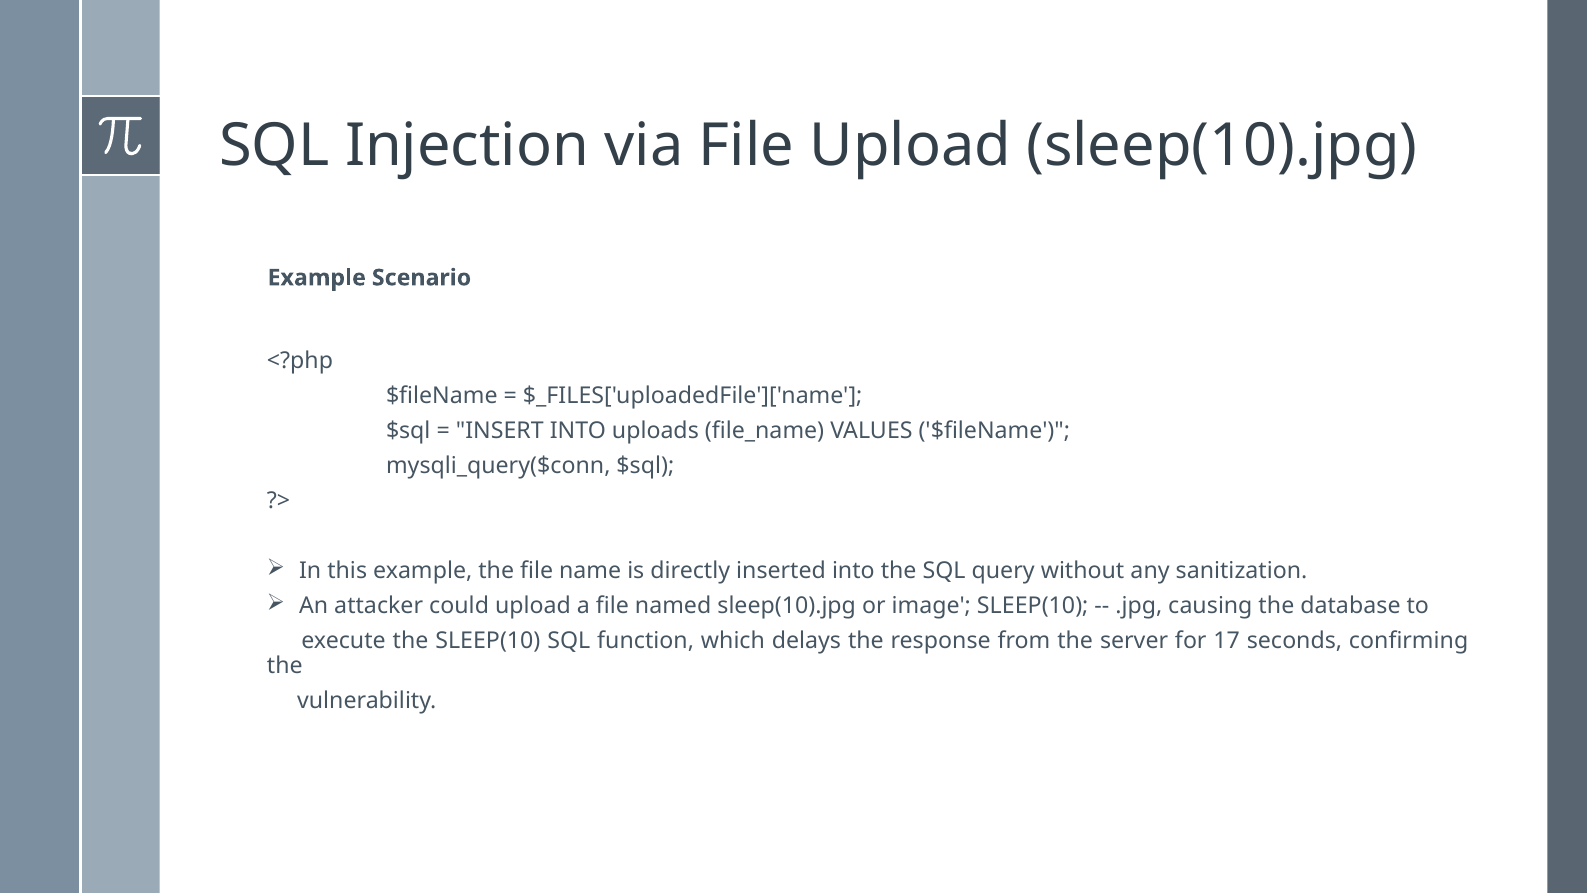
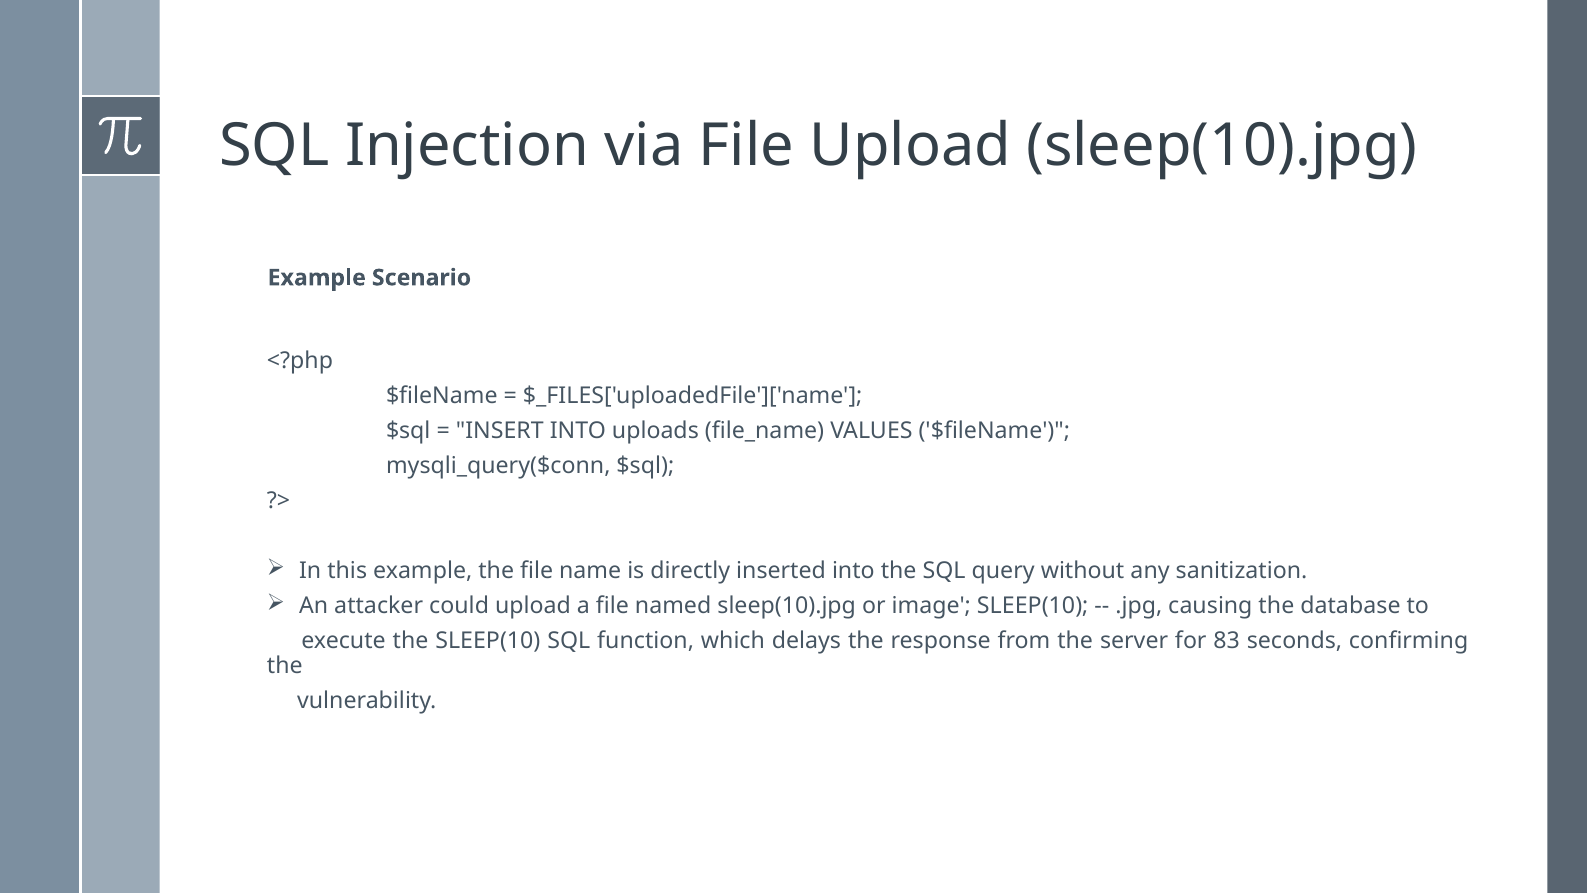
17: 17 -> 83
